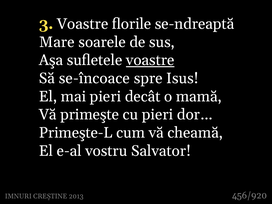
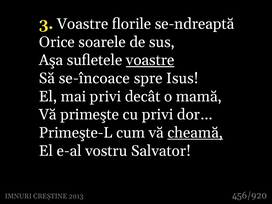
Mare: Mare -> Orice
mai pieri: pieri -> privi
cu pieri: pieri -> privi
cheamă underline: none -> present
